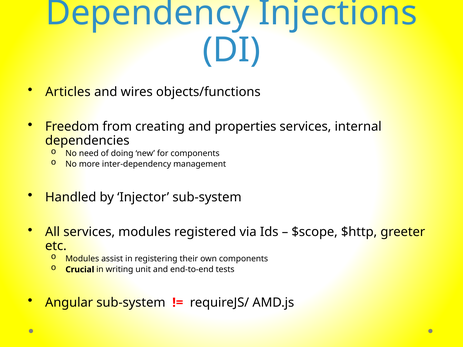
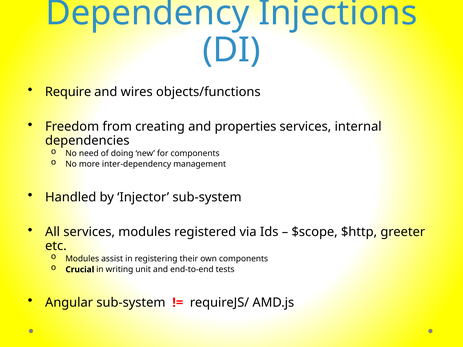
Articles: Articles -> Require
